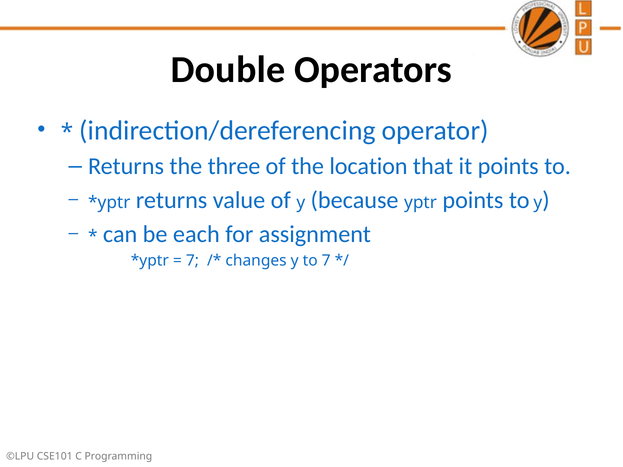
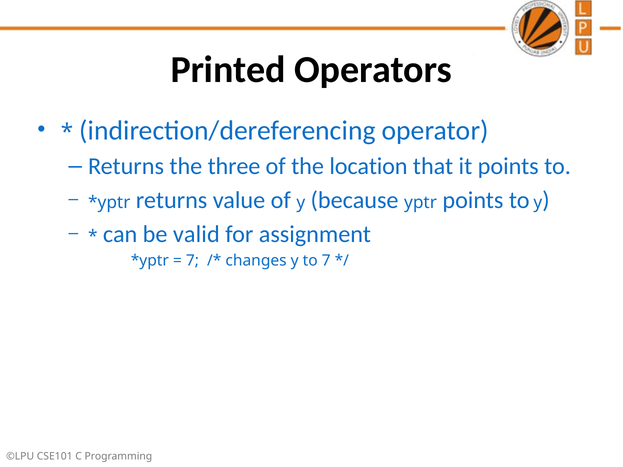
Double: Double -> Printed
each: each -> valid
